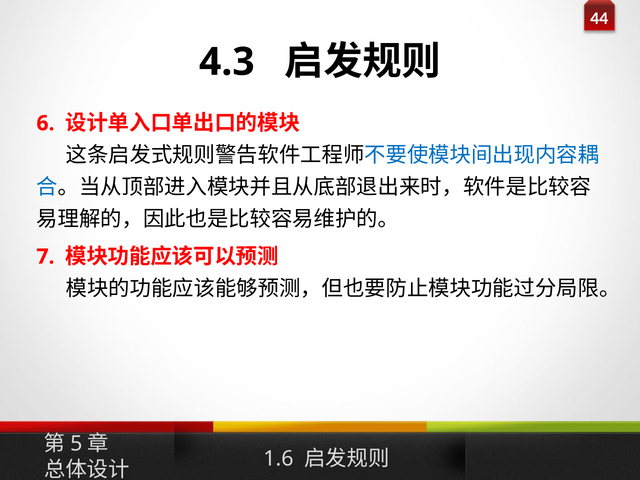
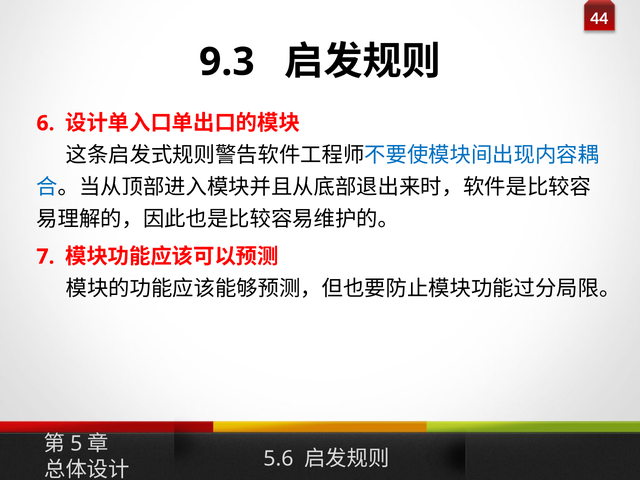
4.3: 4.3 -> 9.3
1.6: 1.6 -> 5.6
